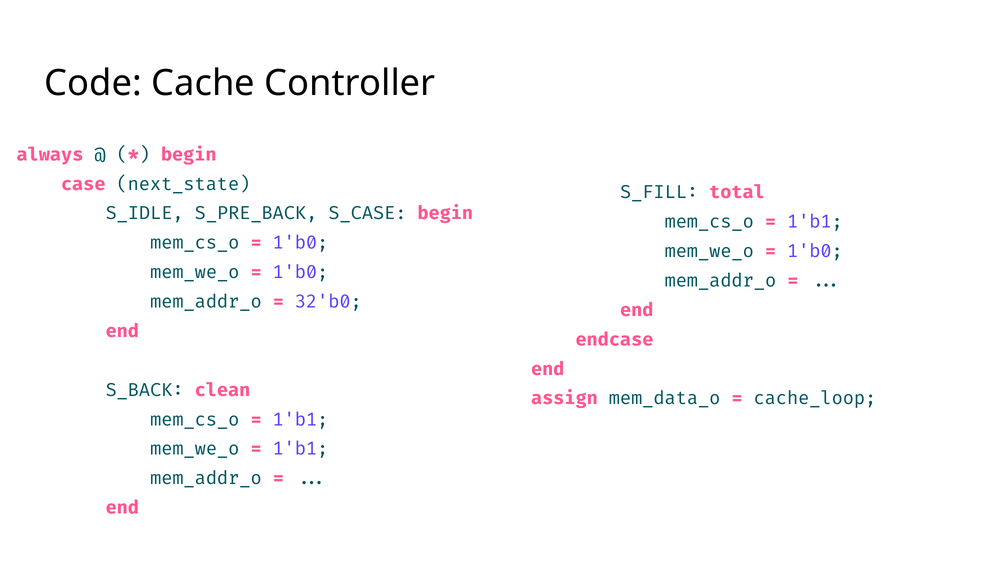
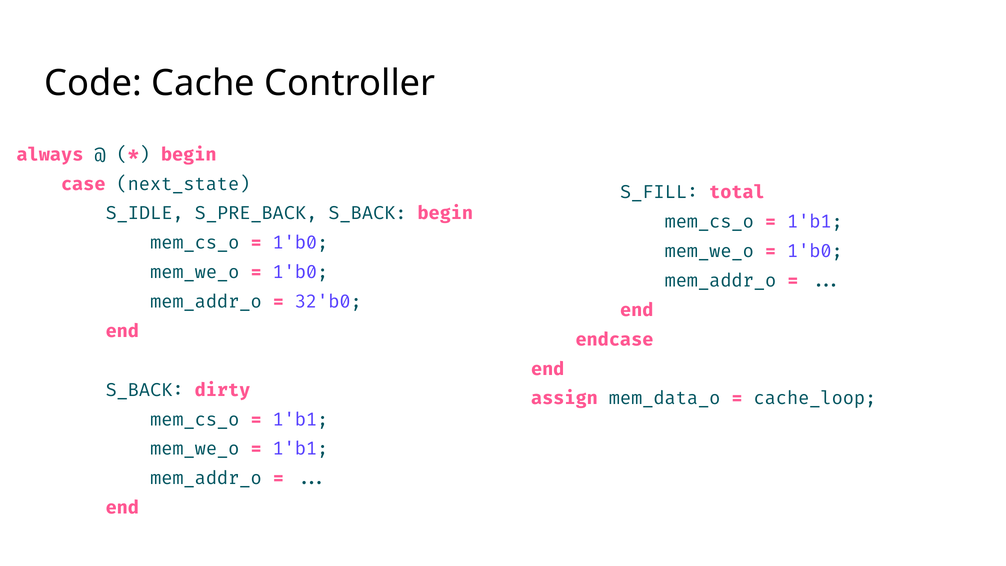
S_PRE_BACK S_CASE: S_CASE -> S_BACK
clean: clean -> dirty
